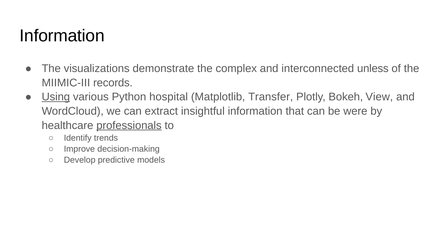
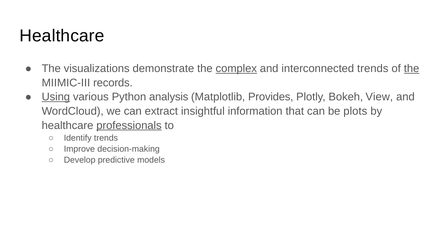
Information at (62, 36): Information -> Healthcare
complex underline: none -> present
interconnected unless: unless -> trends
the at (412, 68) underline: none -> present
hospital: hospital -> analysis
Transfer: Transfer -> Provides
were: were -> plots
